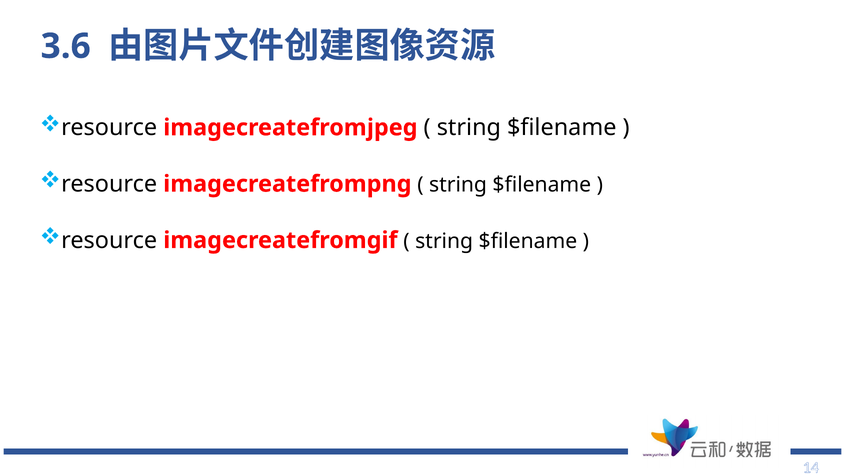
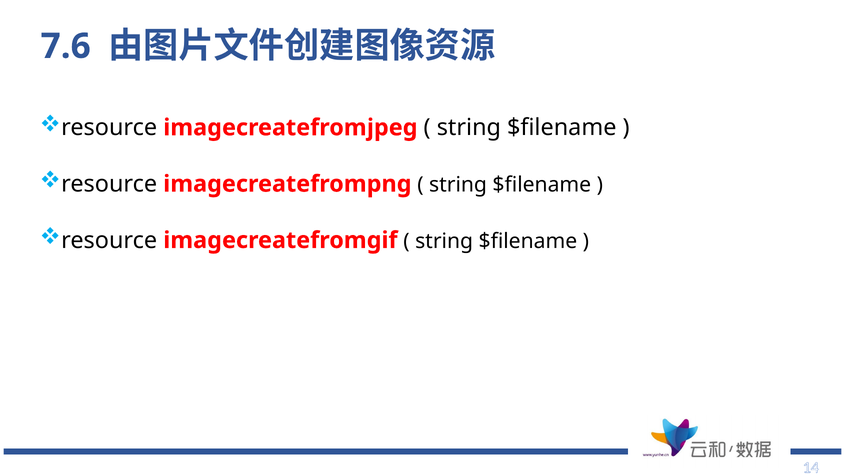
3.6: 3.6 -> 7.6
